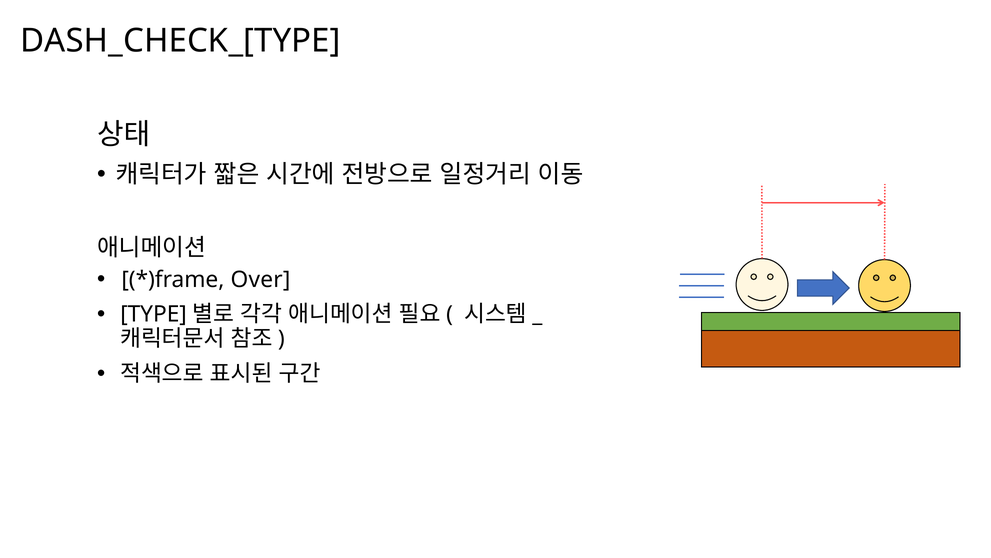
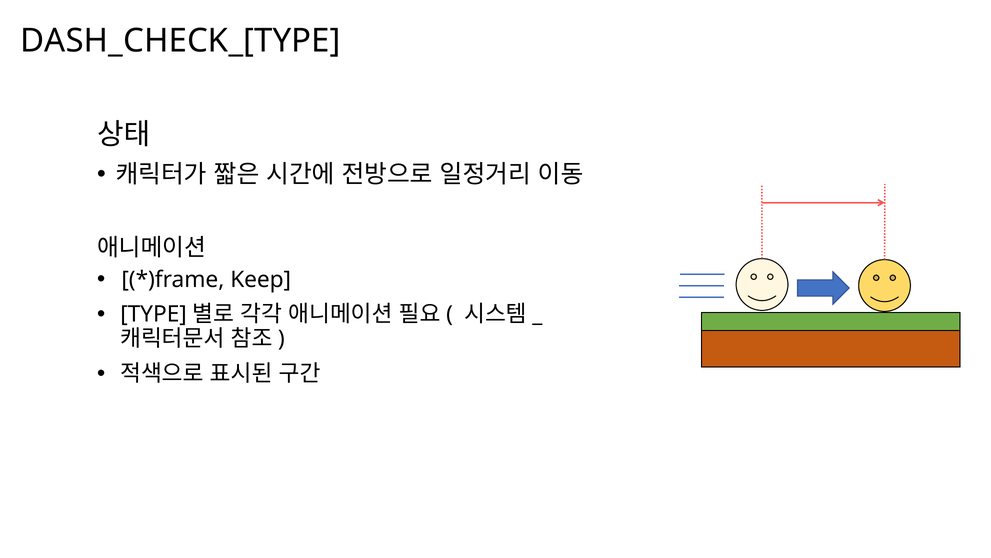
Over: Over -> Keep
